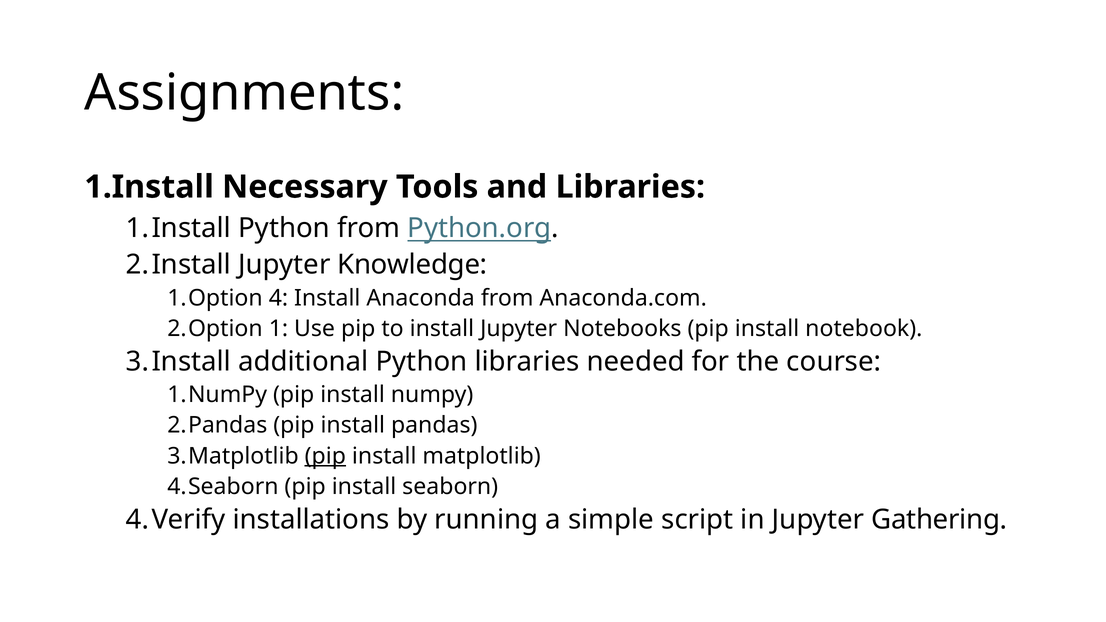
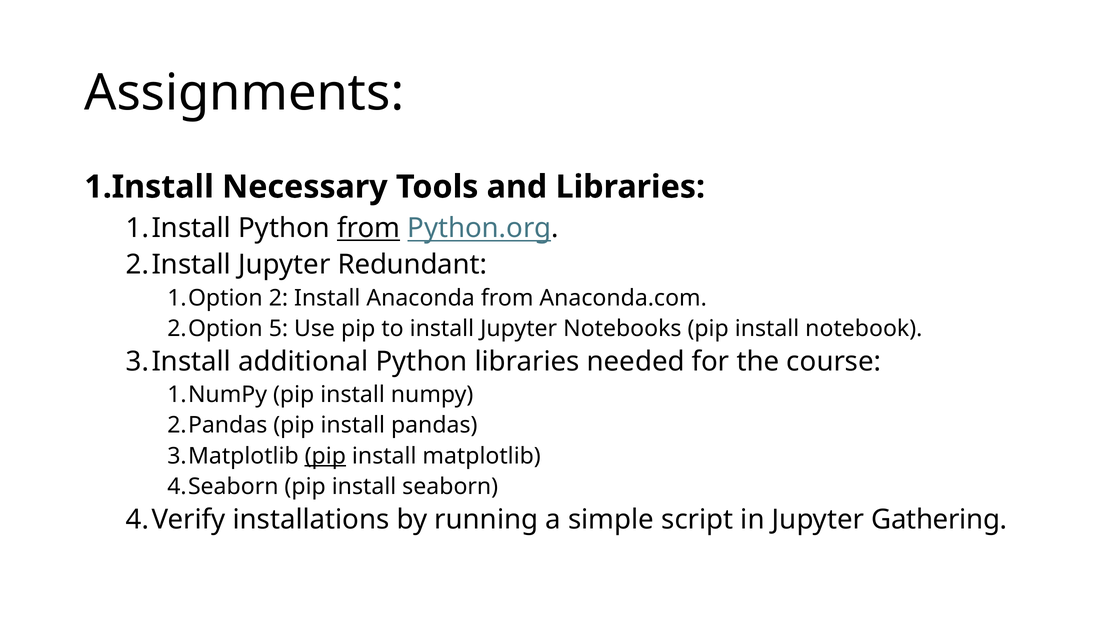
from at (369, 228) underline: none -> present
Knowledge: Knowledge -> Redundant
4: 4 -> 2
1: 1 -> 5
